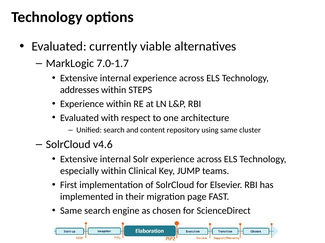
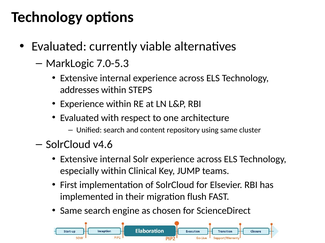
7.0-1.7: 7.0-1.7 -> 7.0-5.3
page: page -> flush
